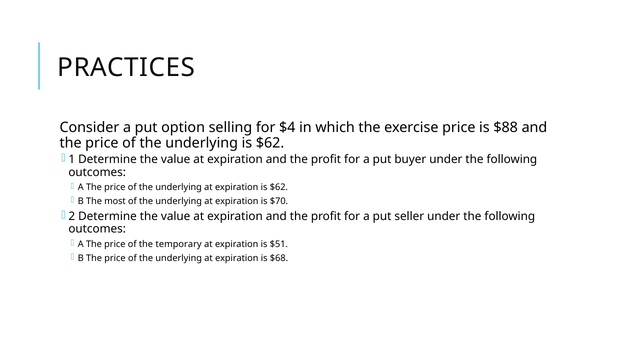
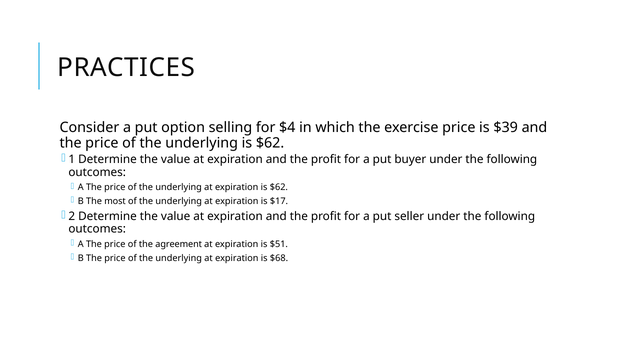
$88: $88 -> $39
$70: $70 -> $17
temporary: temporary -> agreement
